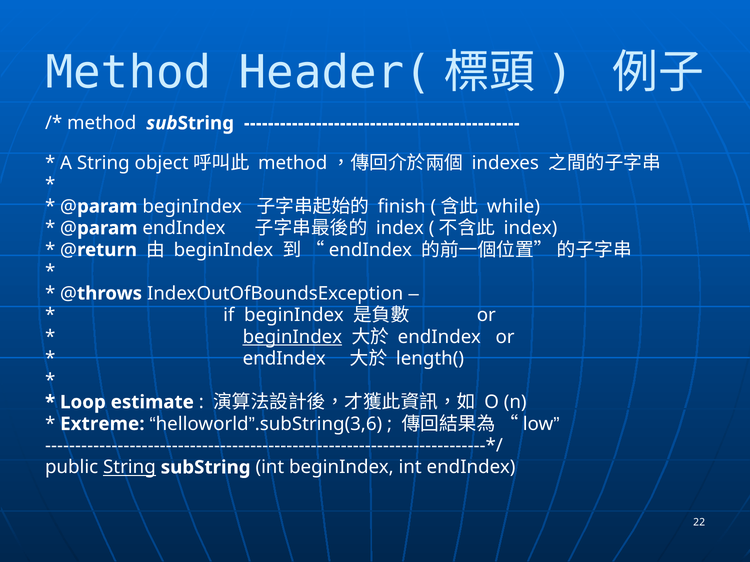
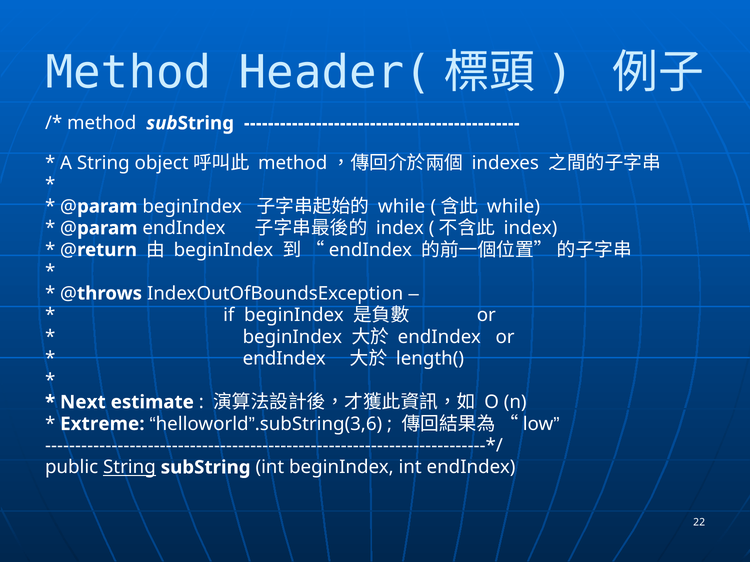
finish at (402, 207): finish -> while
beginIndex at (292, 337) underline: present -> none
Loop: Loop -> Next
